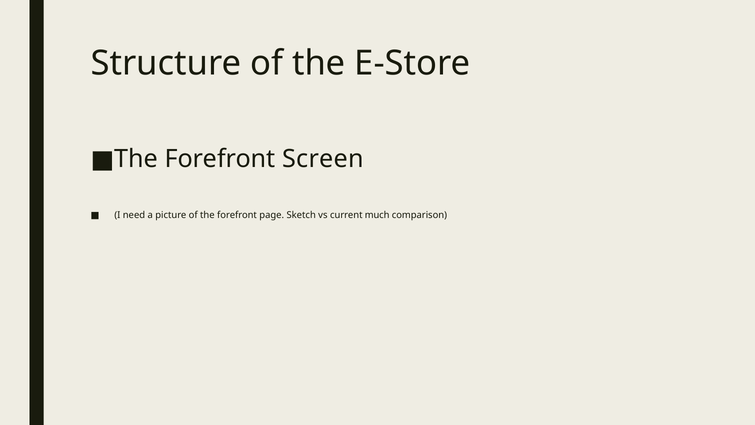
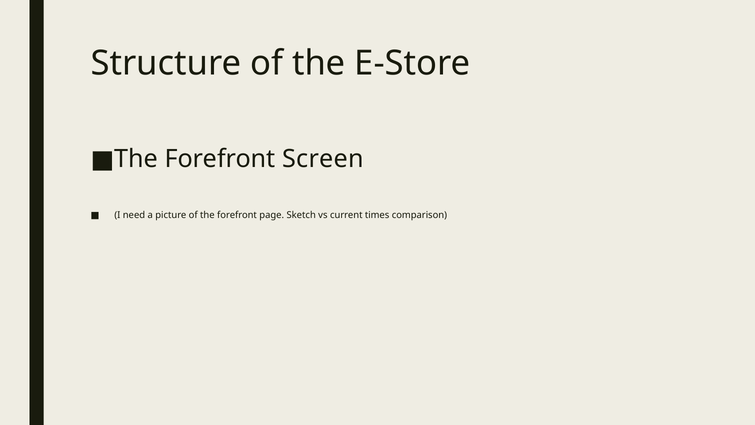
much: much -> times
